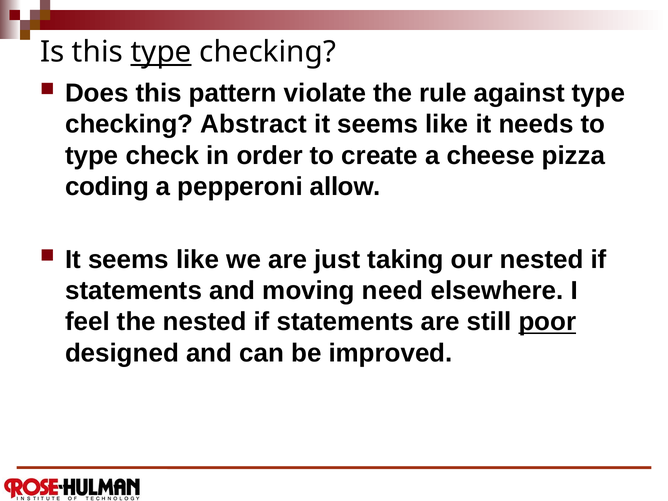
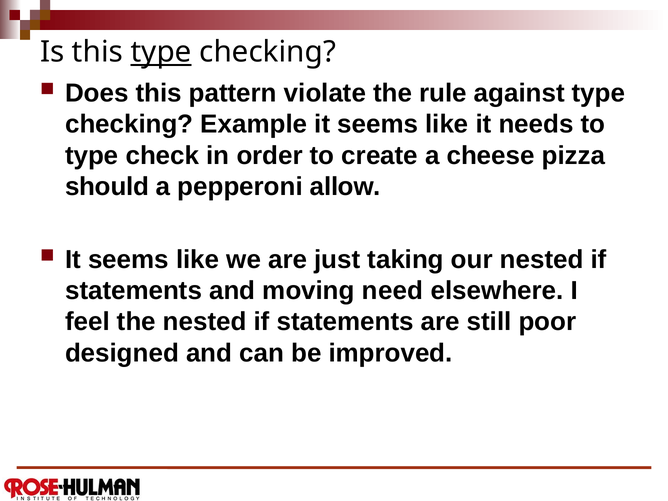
Abstract: Abstract -> Example
coding: coding -> should
poor underline: present -> none
